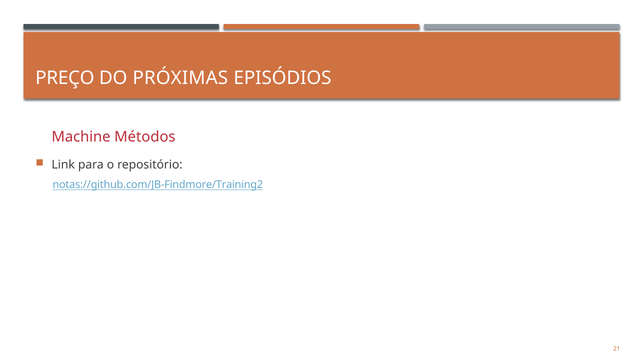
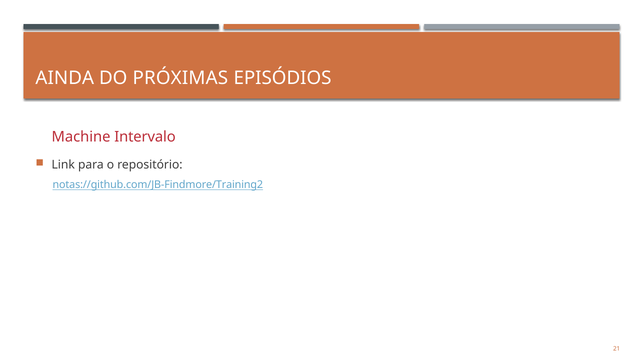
PREÇO: PREÇO -> AINDA
Métodos: Métodos -> Intervalo
